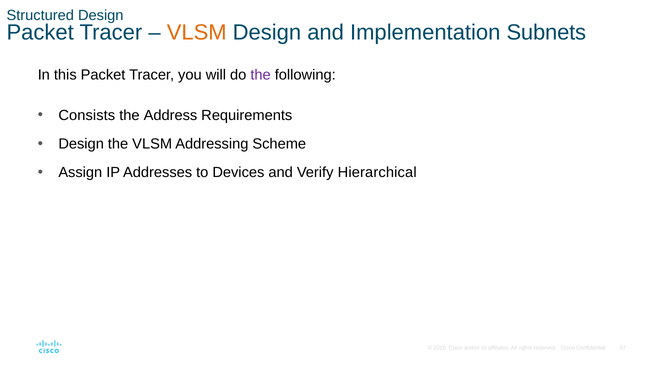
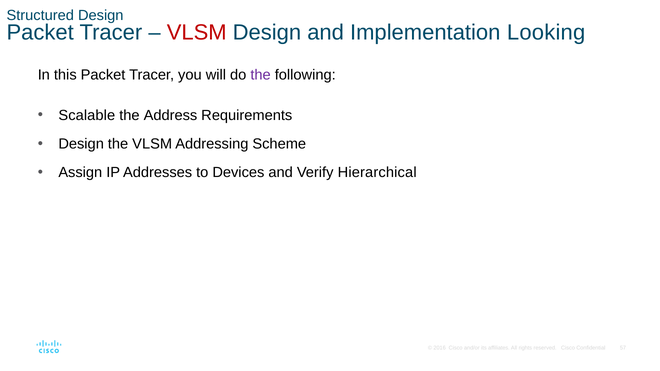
VLSM at (197, 32) colour: orange -> red
Subnets: Subnets -> Looking
Consists: Consists -> Scalable
